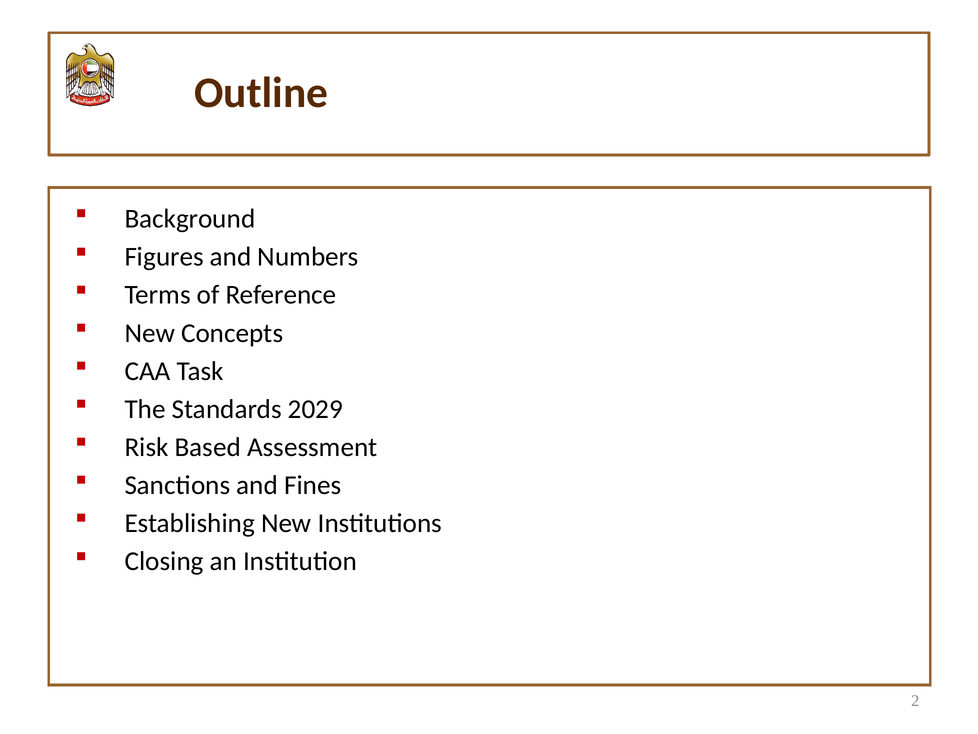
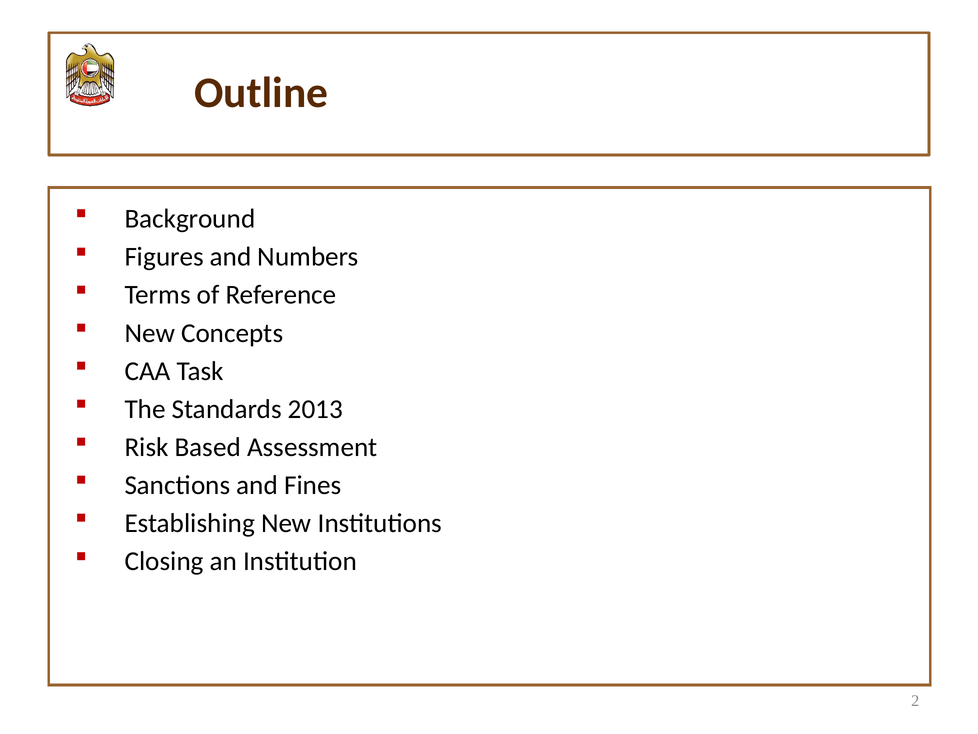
2029: 2029 -> 2013
